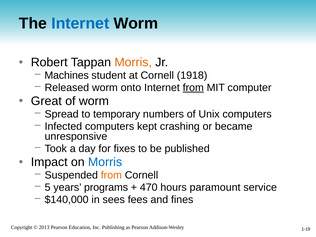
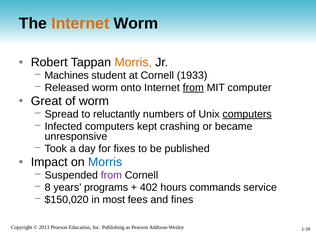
Internet at (80, 23) colour: blue -> orange
1918: 1918 -> 1933
temporary: temporary -> reluctantly
computers at (247, 114) underline: none -> present
from at (111, 175) colour: orange -> purple
5: 5 -> 8
470: 470 -> 402
paramount: paramount -> commands
$140,000: $140,000 -> $150,020
sees: sees -> most
